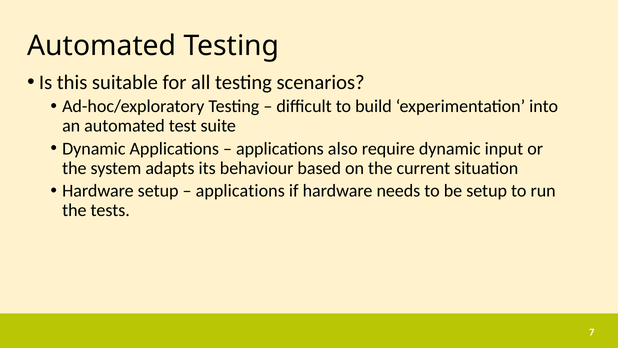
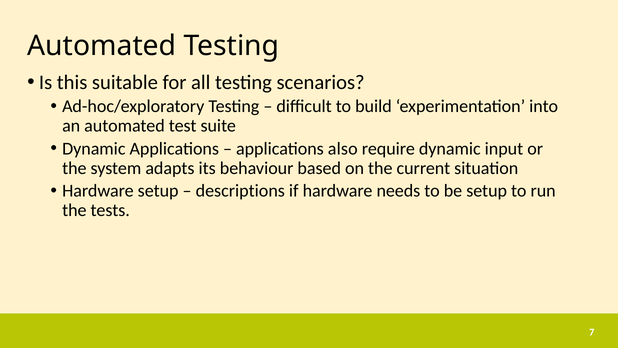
applications at (240, 191): applications -> descriptions
